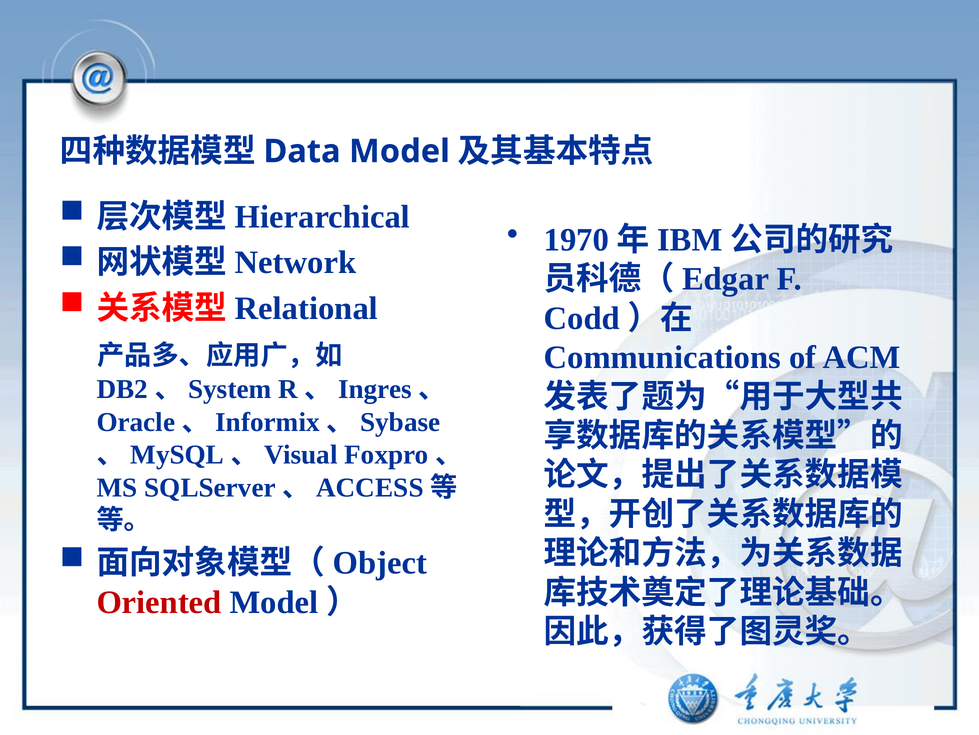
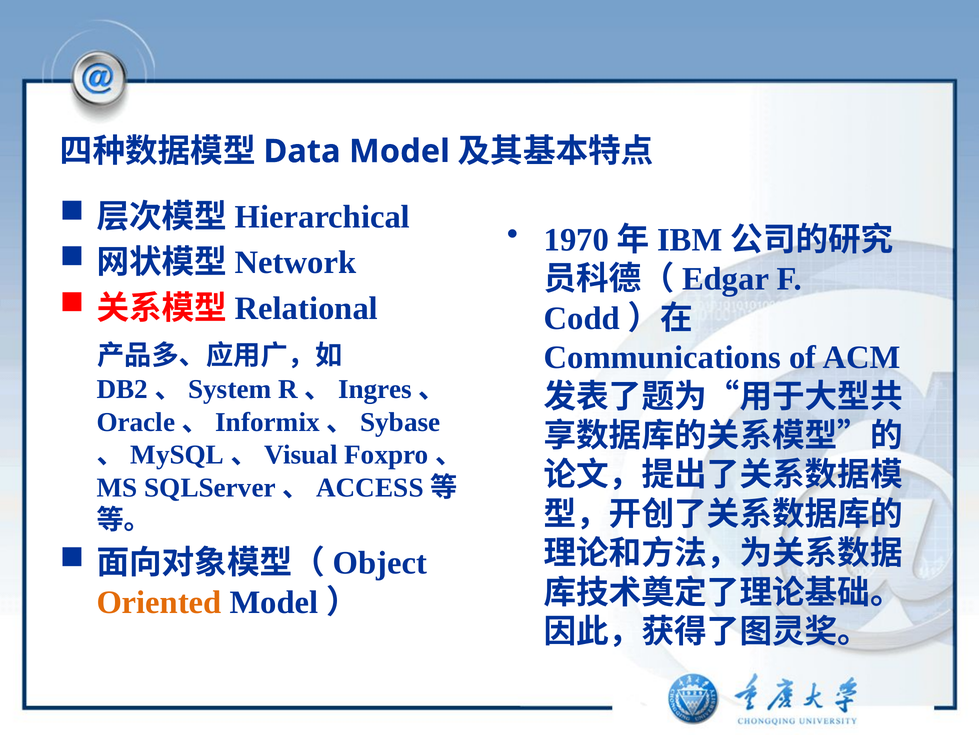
Oriented colour: red -> orange
